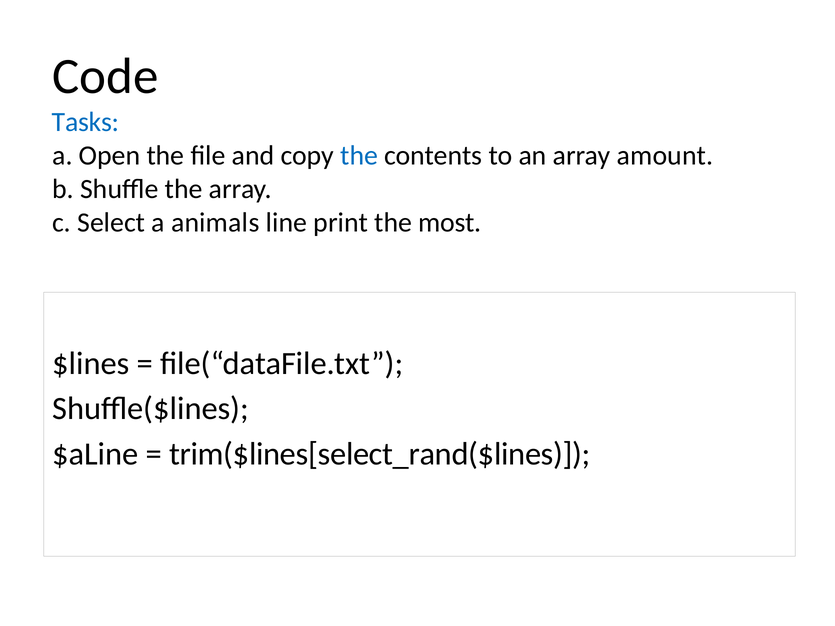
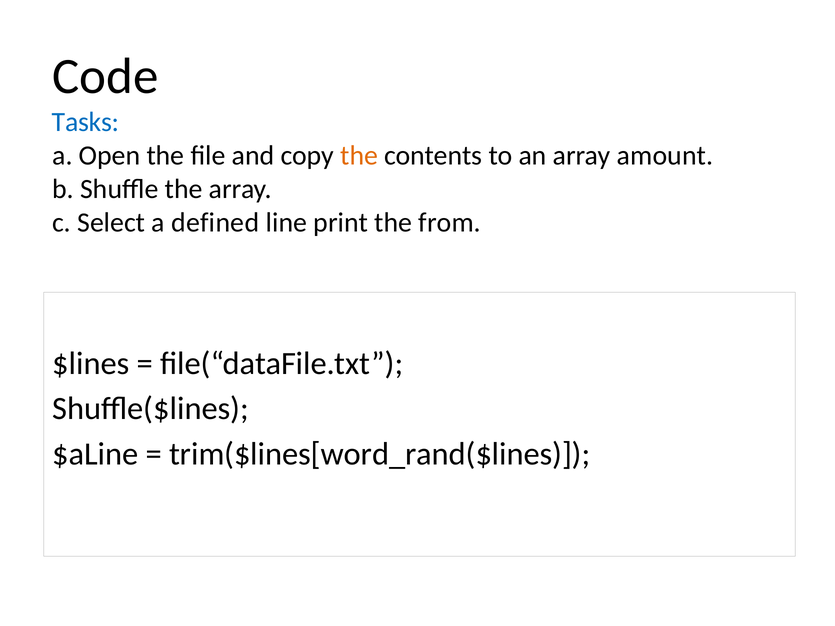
the at (359, 156) colour: blue -> orange
animals: animals -> defined
most: most -> from
trim($lines[select_rand($lines: trim($lines[select_rand($lines -> trim($lines[word_rand($lines
